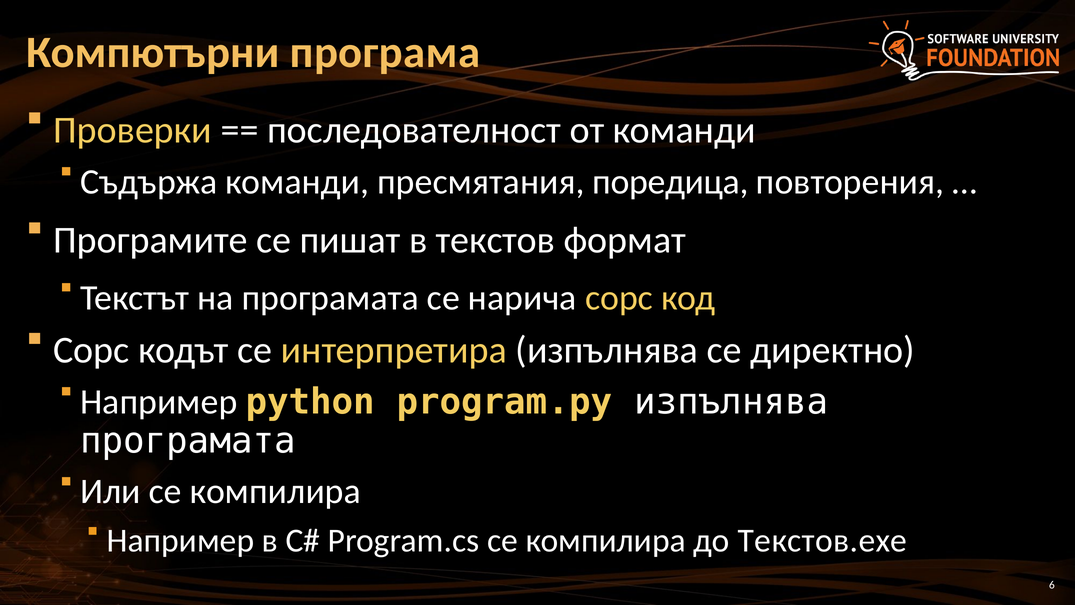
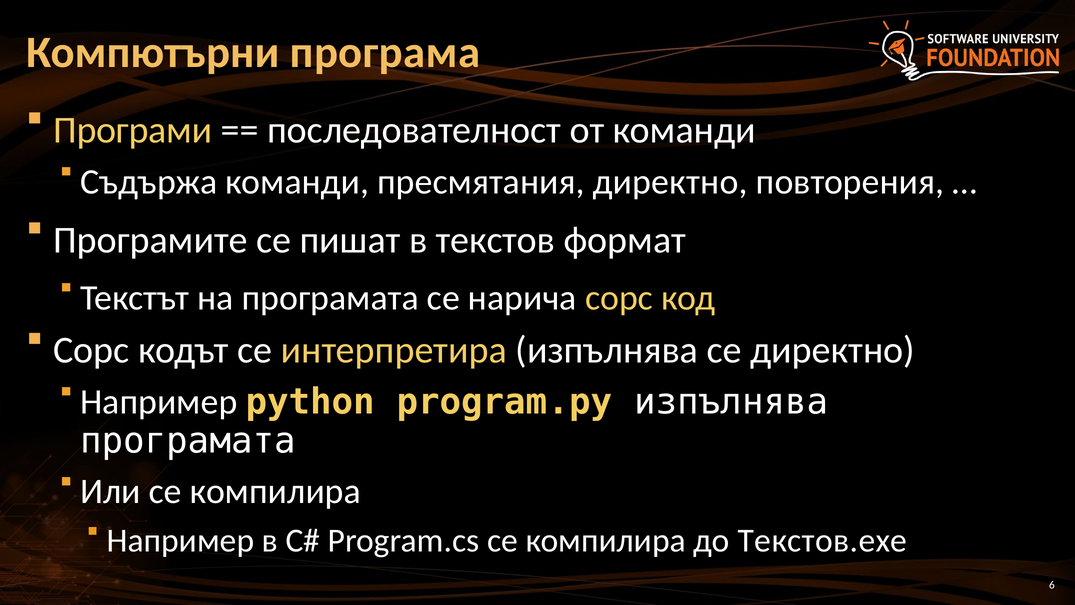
Проверки: Проверки -> Програми
пресмятания поредица: поредица -> директно
